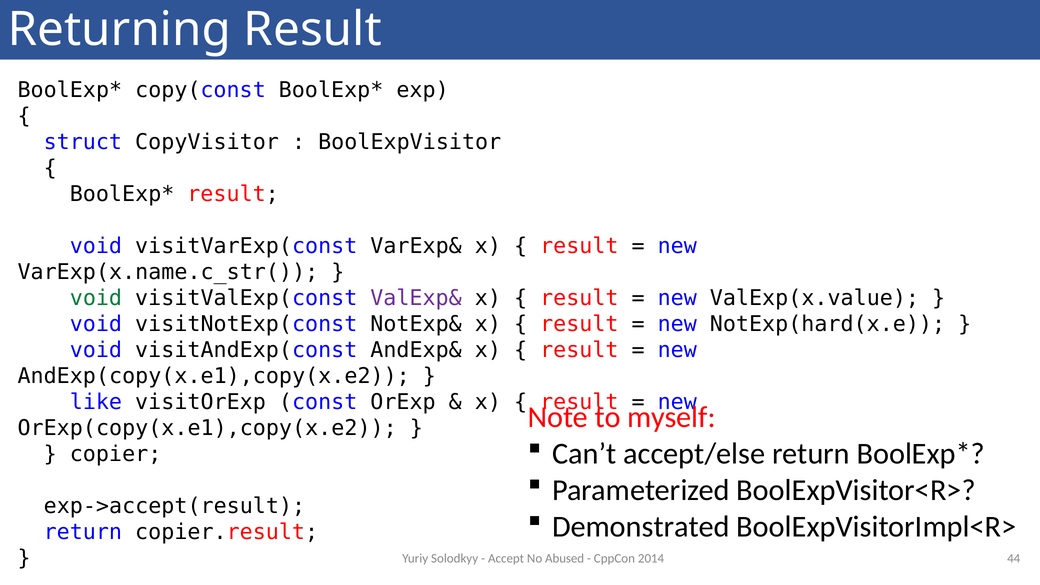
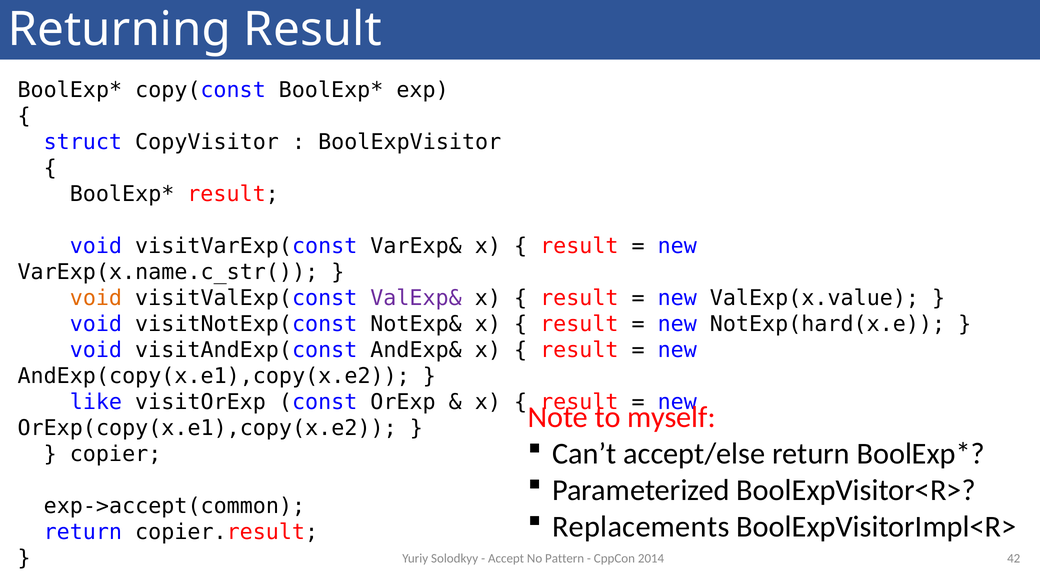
void at (96, 298) colour: green -> orange
exp->accept(result: exp->accept(result -> exp->accept(common
Demonstrated: Demonstrated -> Replacements
Abused: Abused -> Pattern
44: 44 -> 42
